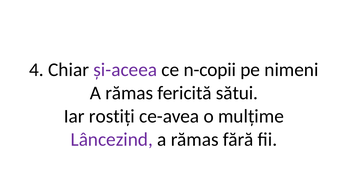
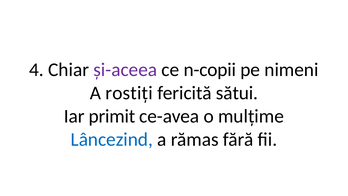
rămas at (129, 93): rămas -> rostiți
rostiți: rostiți -> primit
Lâncezind colour: purple -> blue
